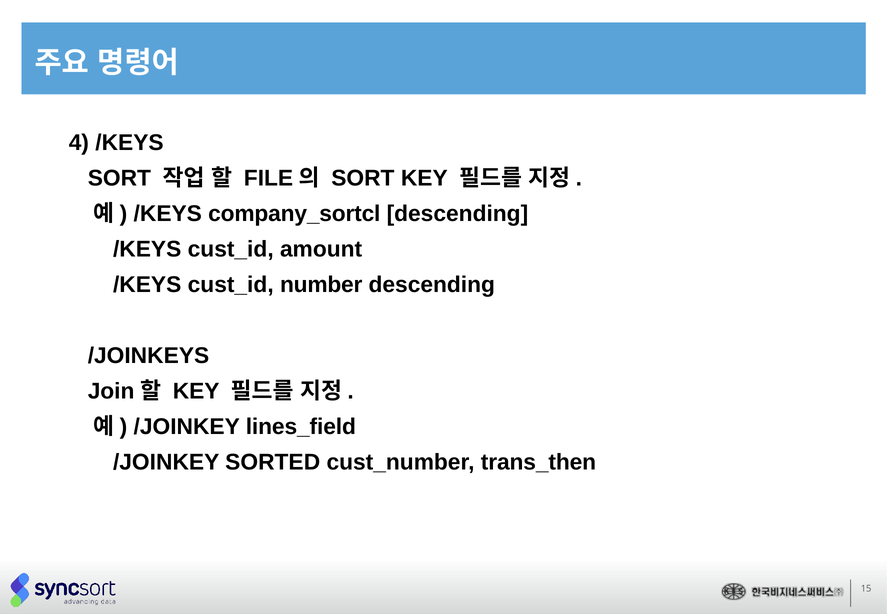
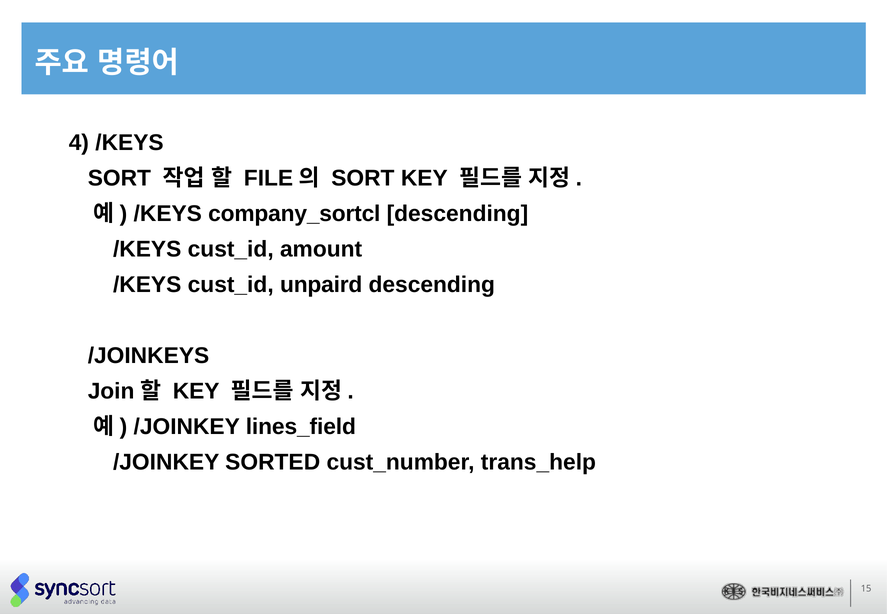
number: number -> unpaird
trans_then: trans_then -> trans_help
